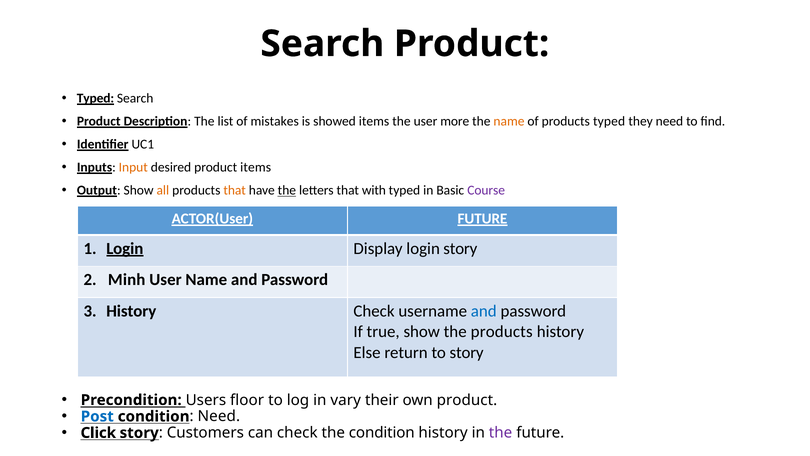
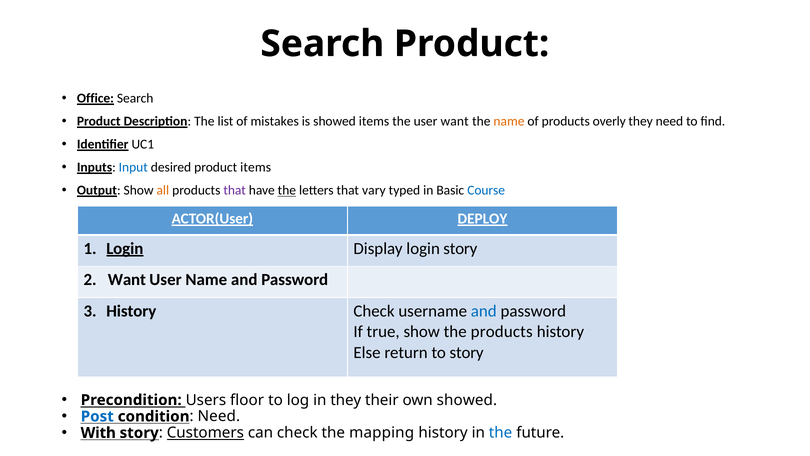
Typed at (95, 98): Typed -> Office
user more: more -> want
products typed: typed -> overly
Input colour: orange -> blue
that at (235, 190) colour: orange -> purple
with: with -> vary
Course colour: purple -> blue
ACTOR(User FUTURE: FUTURE -> DEPLOY
2 Minh: Minh -> Want
in vary: vary -> they
own product: product -> showed
Click: Click -> With
Customers underline: none -> present
the condition: condition -> mapping
the at (501, 433) colour: purple -> blue
